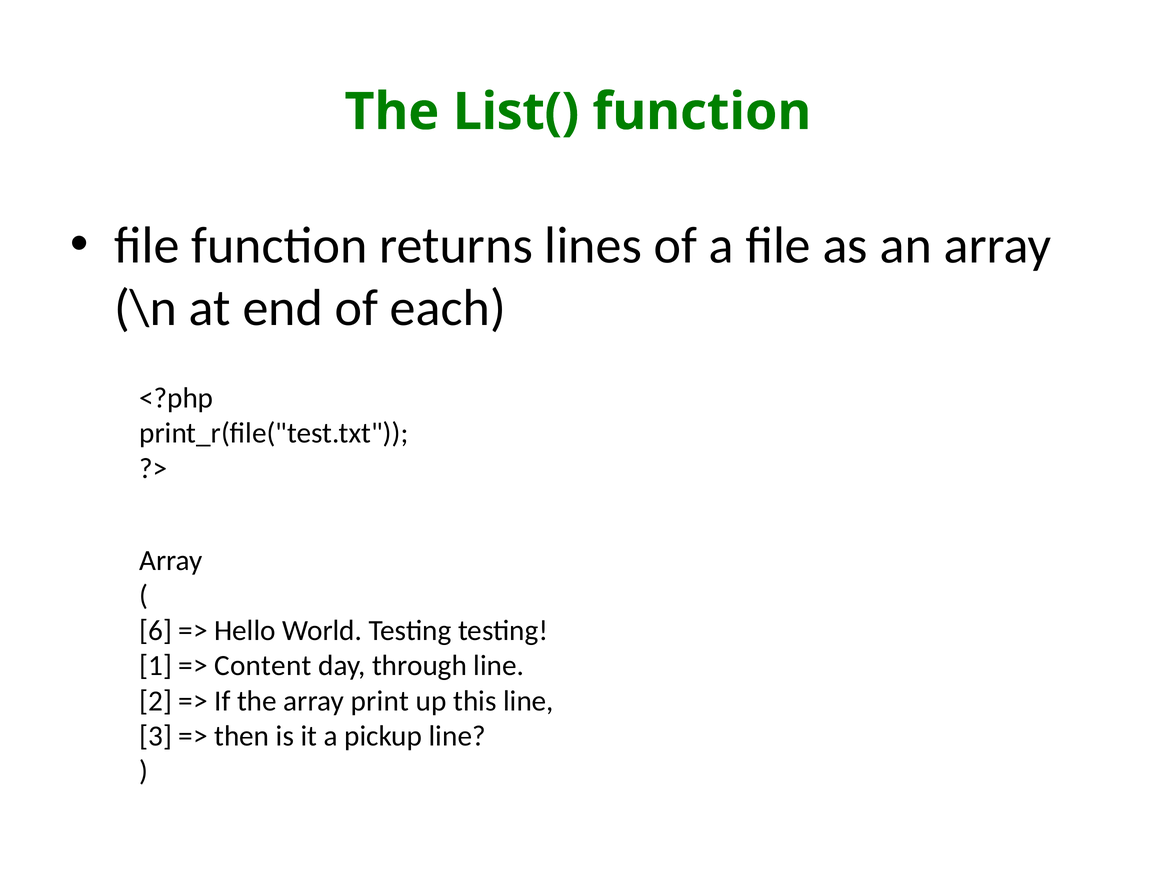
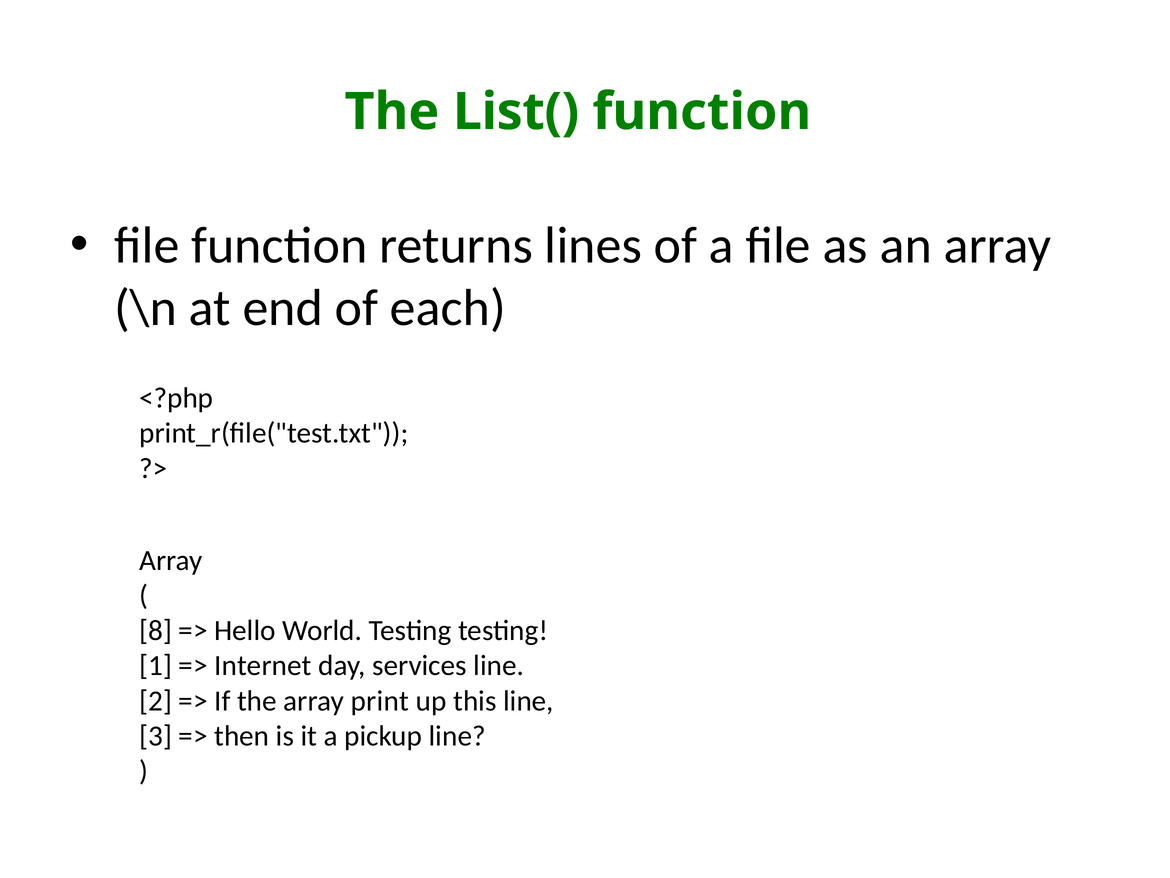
6: 6 -> 8
Content: Content -> Internet
through: through -> services
